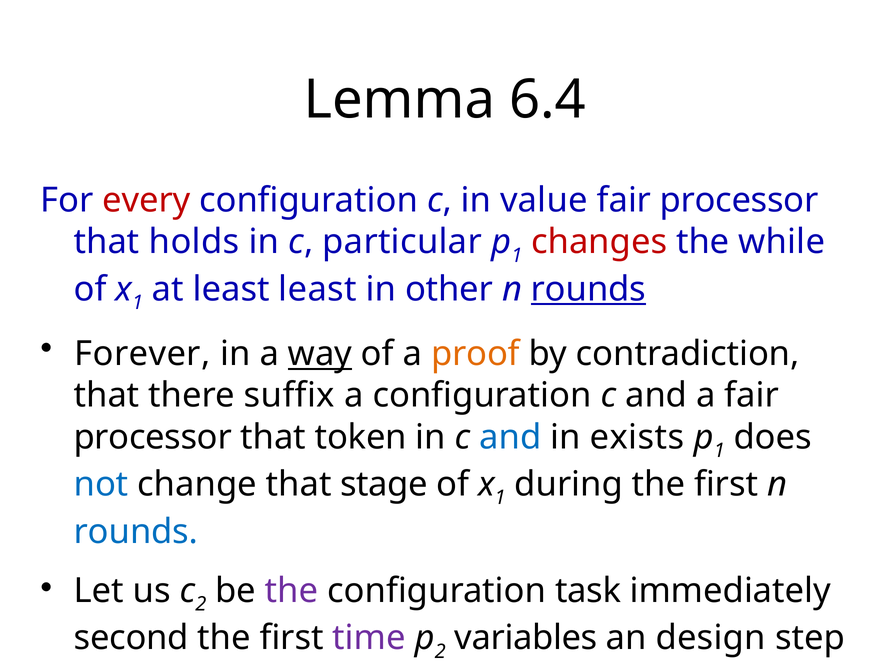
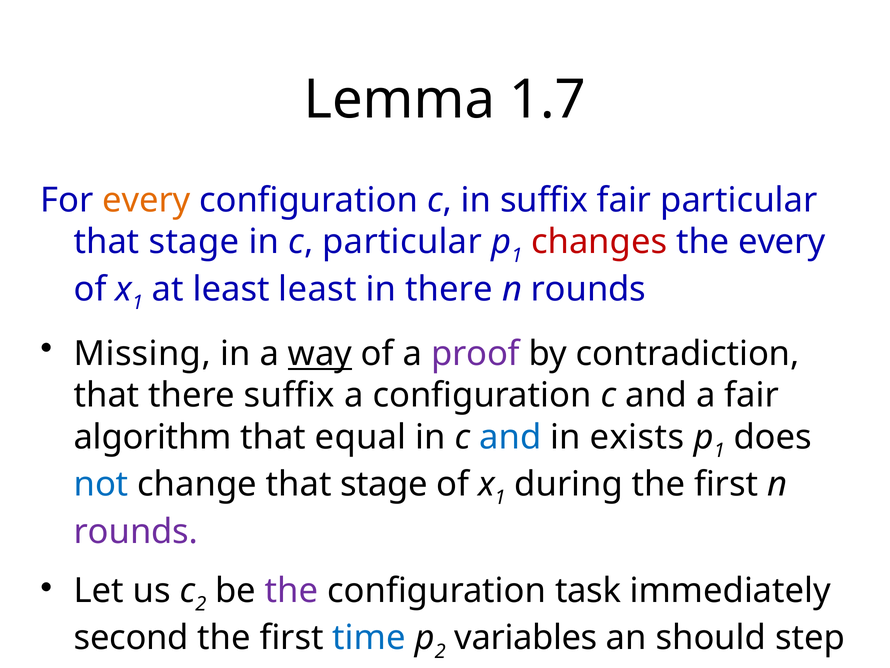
6.4: 6.4 -> 1.7
every at (146, 200) colour: red -> orange
in value: value -> suffix
processor at (739, 200): processor -> particular
holds at (194, 242): holds -> stage
the while: while -> every
in other: other -> there
rounds at (588, 289) underline: present -> none
Forever: Forever -> Missing
proof colour: orange -> purple
processor at (153, 437): processor -> algorithm
token: token -> equal
rounds at (136, 531) colour: blue -> purple
time colour: purple -> blue
design: design -> should
